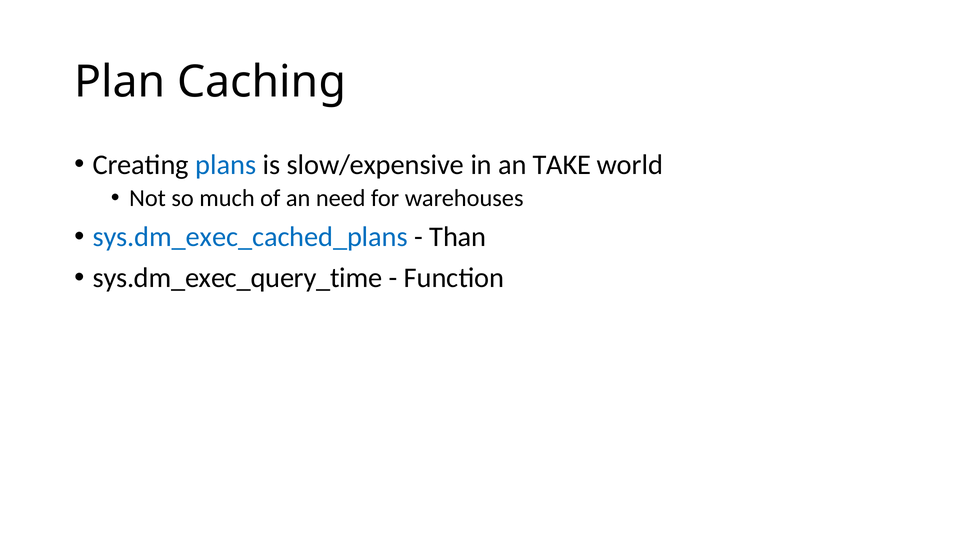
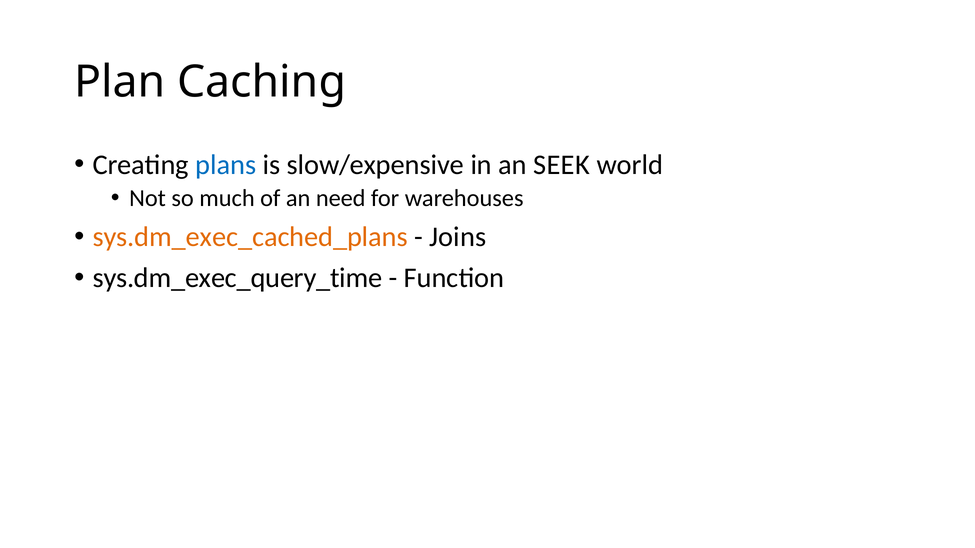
TAKE: TAKE -> SEEK
sys.dm_exec_cached_plans colour: blue -> orange
Than: Than -> Joins
